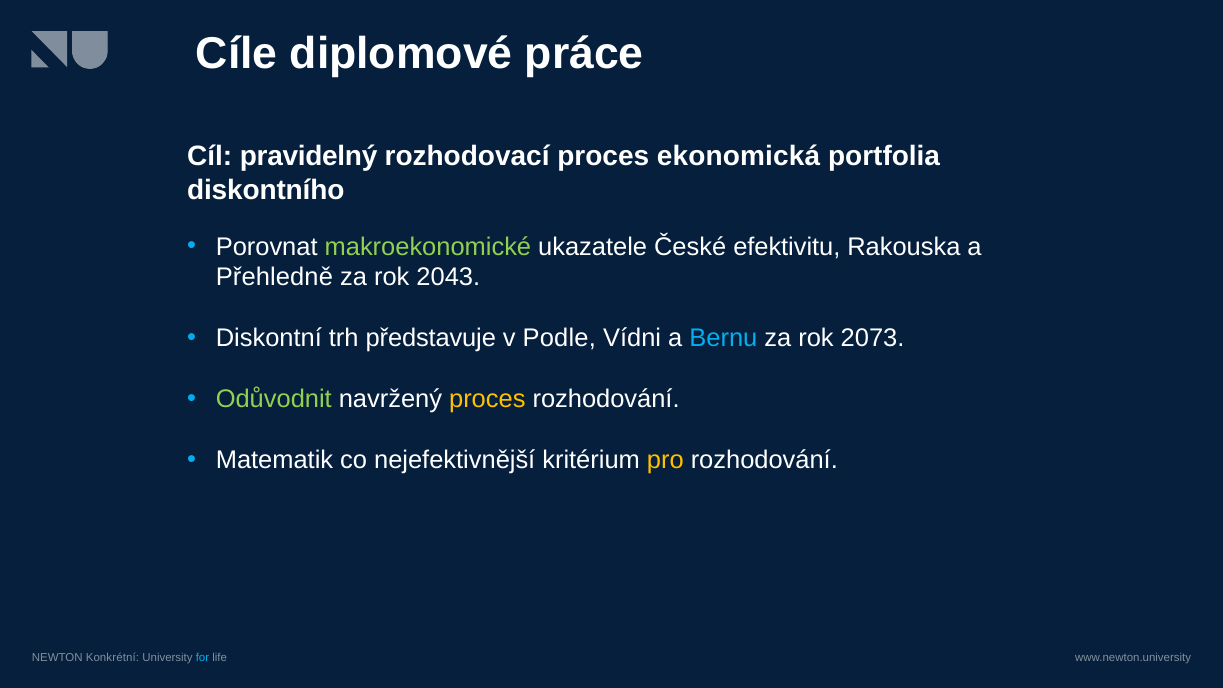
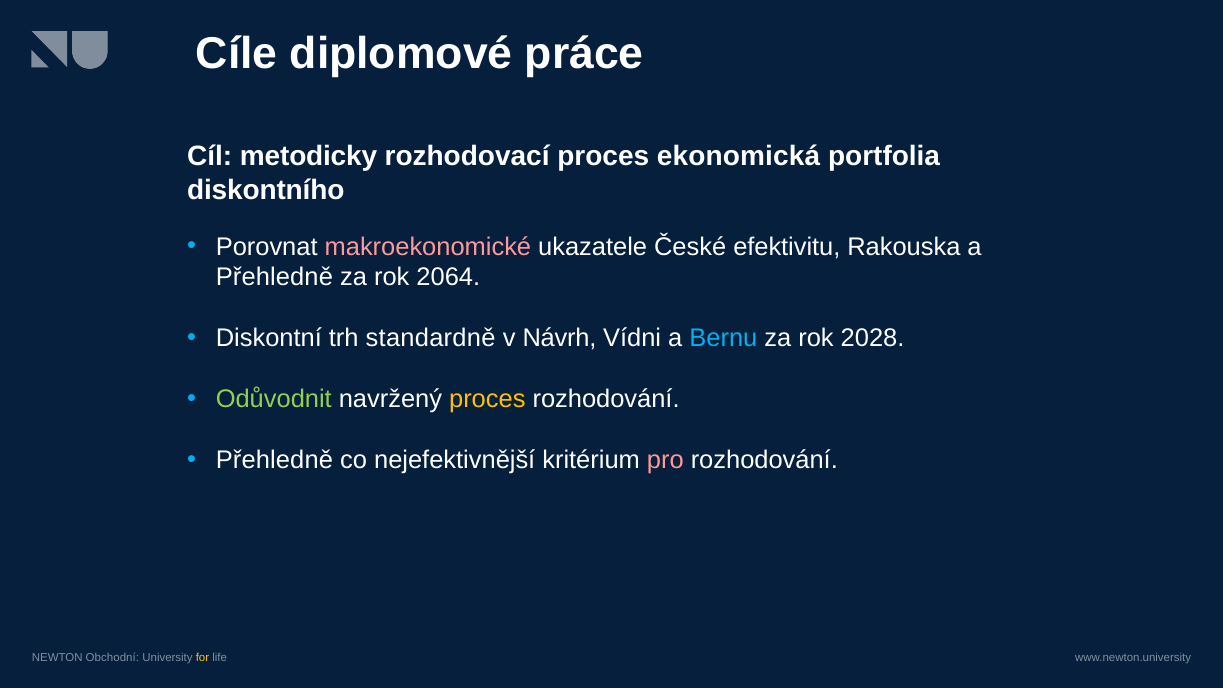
pravidelný: pravidelný -> metodicky
makroekonomické colour: light green -> pink
2043: 2043 -> 2064
představuje: představuje -> standardně
Podle: Podle -> Návrh
2073: 2073 -> 2028
Matematik at (274, 461): Matematik -> Přehledně
pro colour: yellow -> pink
Konkrétní: Konkrétní -> Obchodní
for colour: light blue -> yellow
